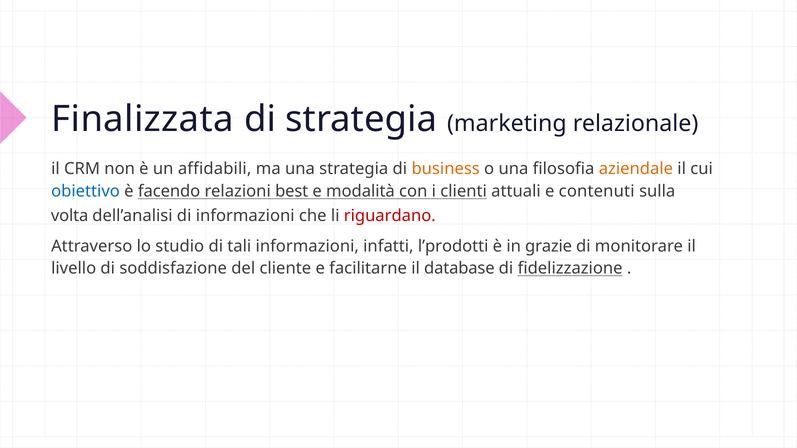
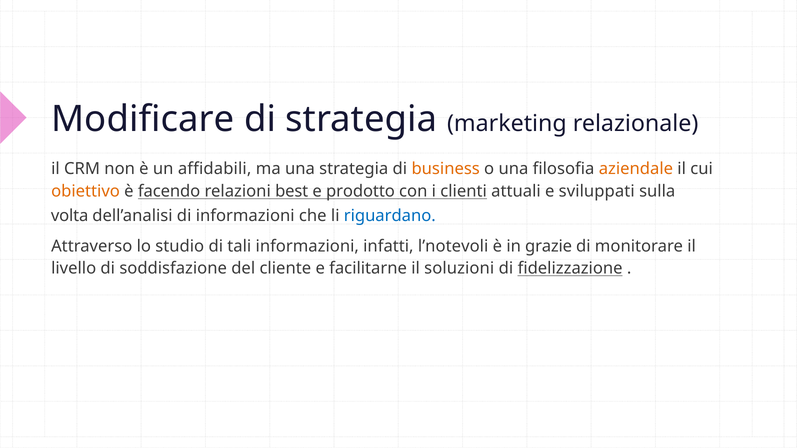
Finalizzata: Finalizzata -> Modificare
obiettivo colour: blue -> orange
modalità: modalità -> prodotto
contenuti: contenuti -> sviluppati
riguardano colour: red -> blue
l’prodotti: l’prodotti -> l’notevoli
database: database -> soluzioni
